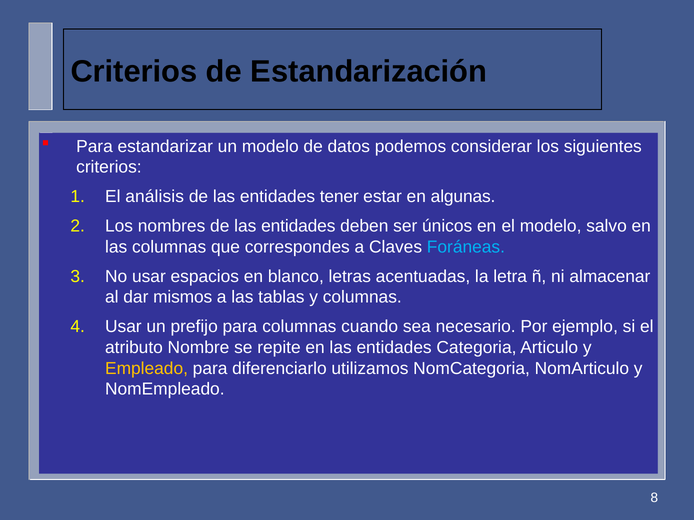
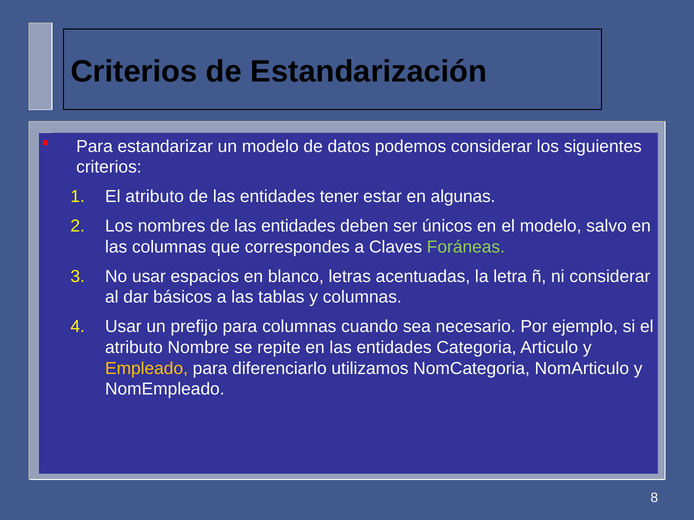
análisis at (155, 197): análisis -> atributo
Foráneas colour: light blue -> light green
ni almacenar: almacenar -> considerar
mismos: mismos -> básicos
